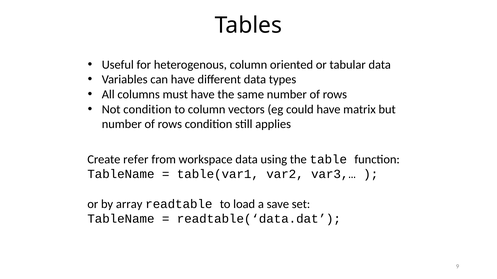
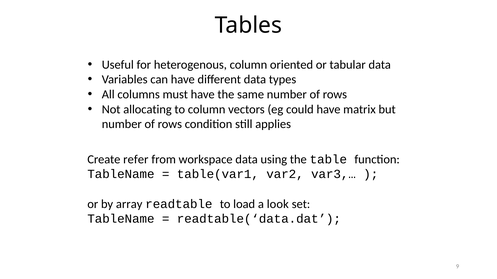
Not condition: condition -> allocating
save: save -> look
